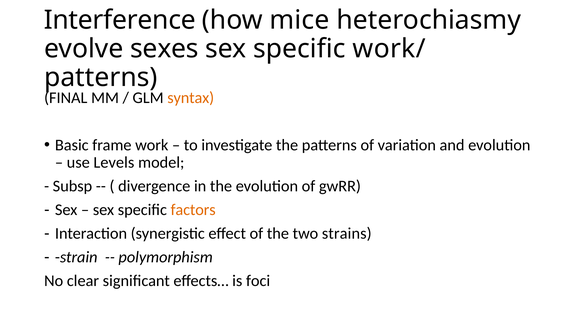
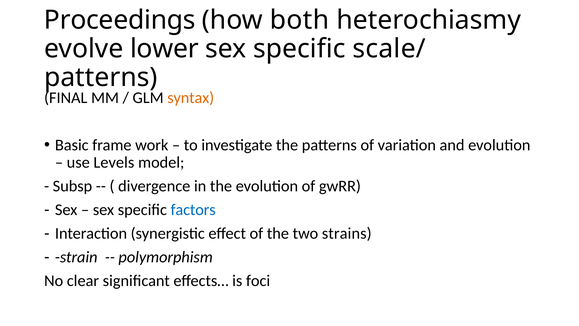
Interference: Interference -> Proceedings
mice: mice -> both
sexes: sexes -> lower
work/: work/ -> scale/
factors colour: orange -> blue
